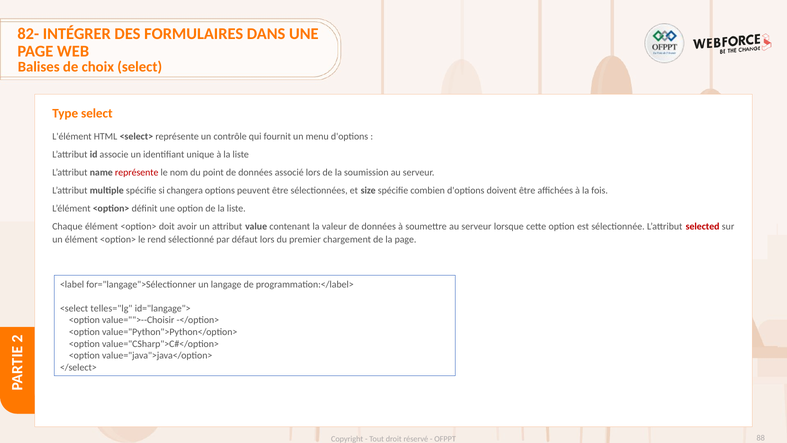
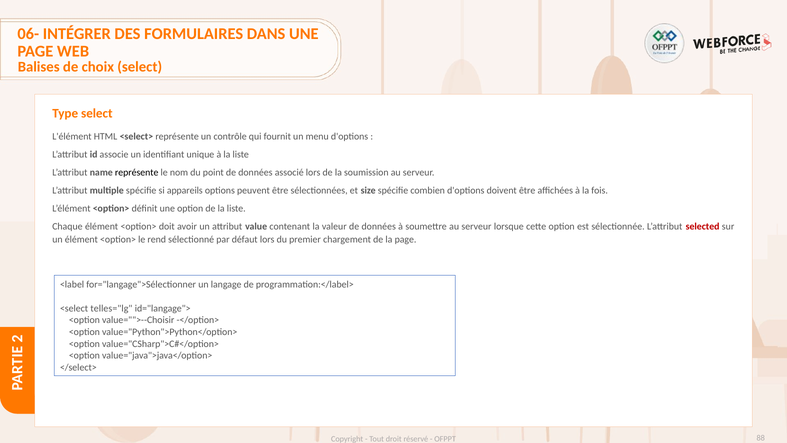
82-: 82- -> 06-
représente at (137, 172) colour: red -> black
changera: changera -> appareils
